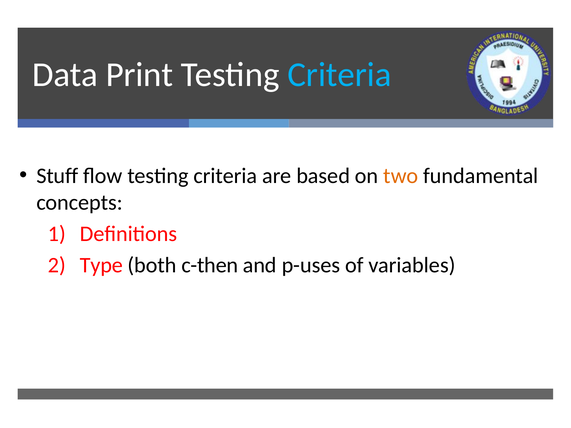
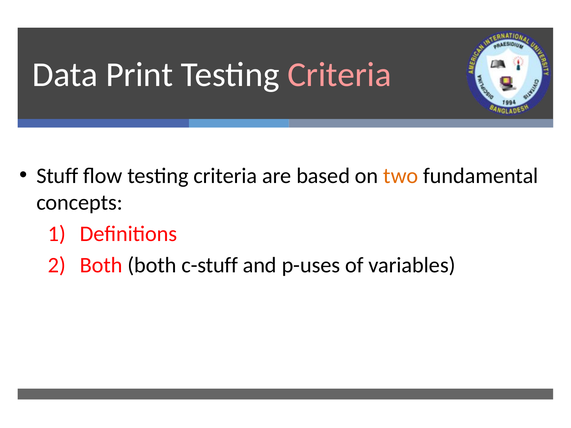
Criteria at (339, 75) colour: light blue -> pink
Type at (101, 265): Type -> Both
c-then: c-then -> c-stuff
